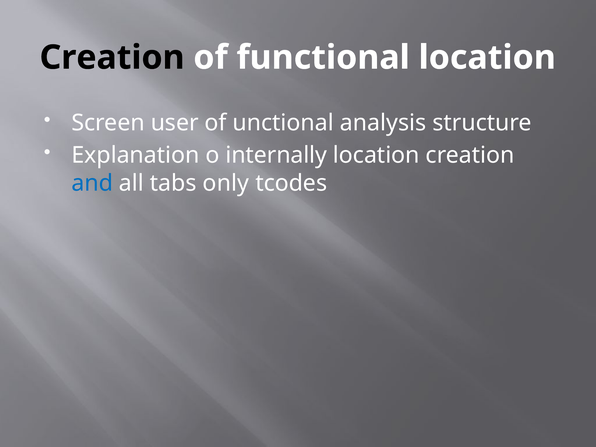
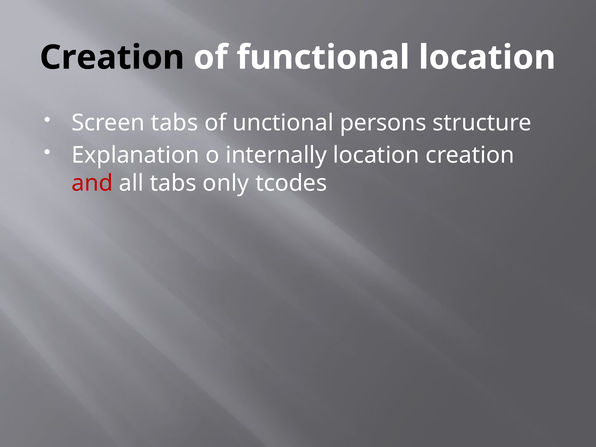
Screen user: user -> tabs
analysis: analysis -> persons
and colour: blue -> red
